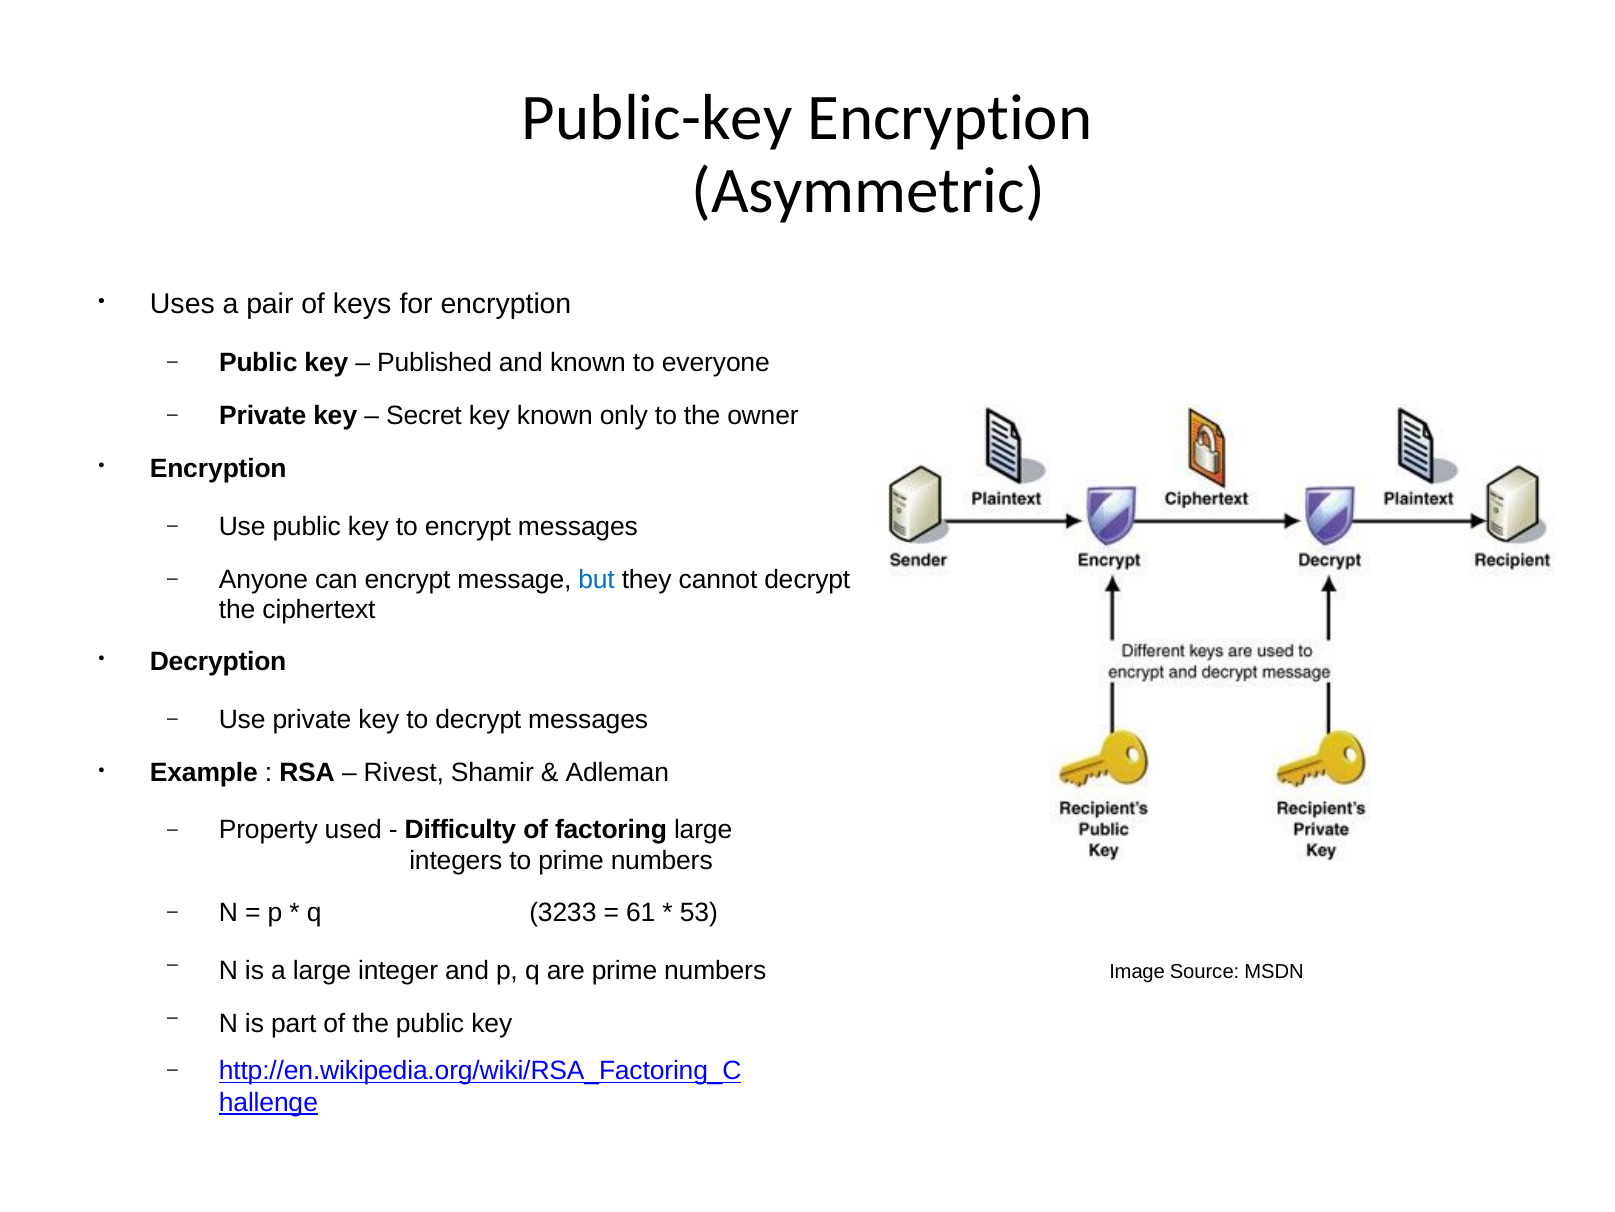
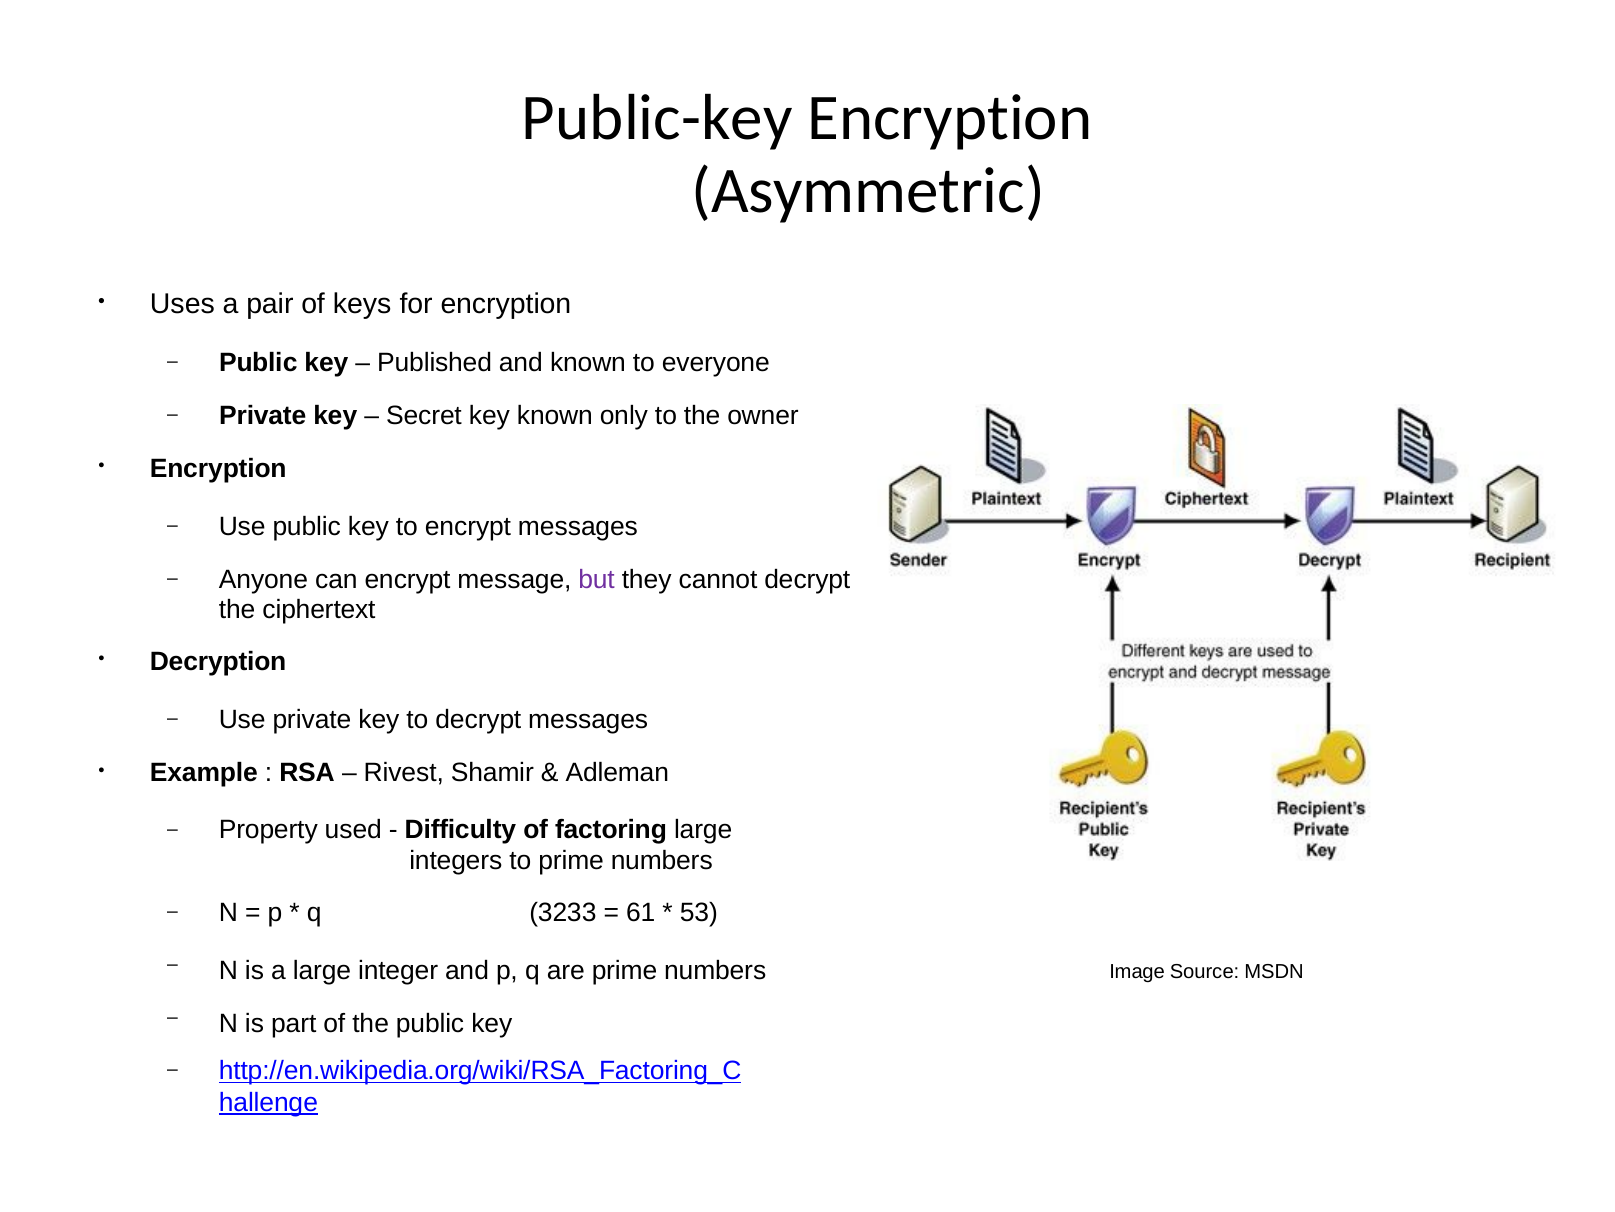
but colour: blue -> purple
